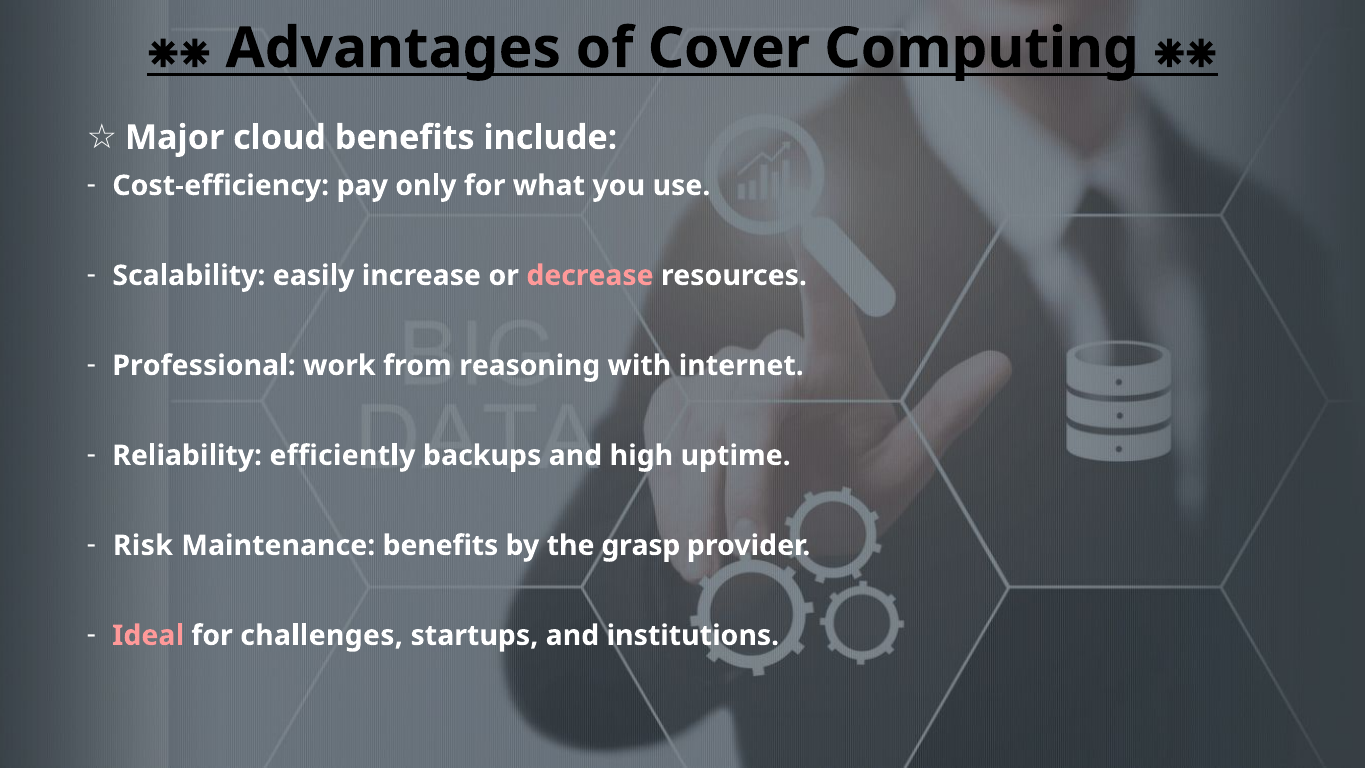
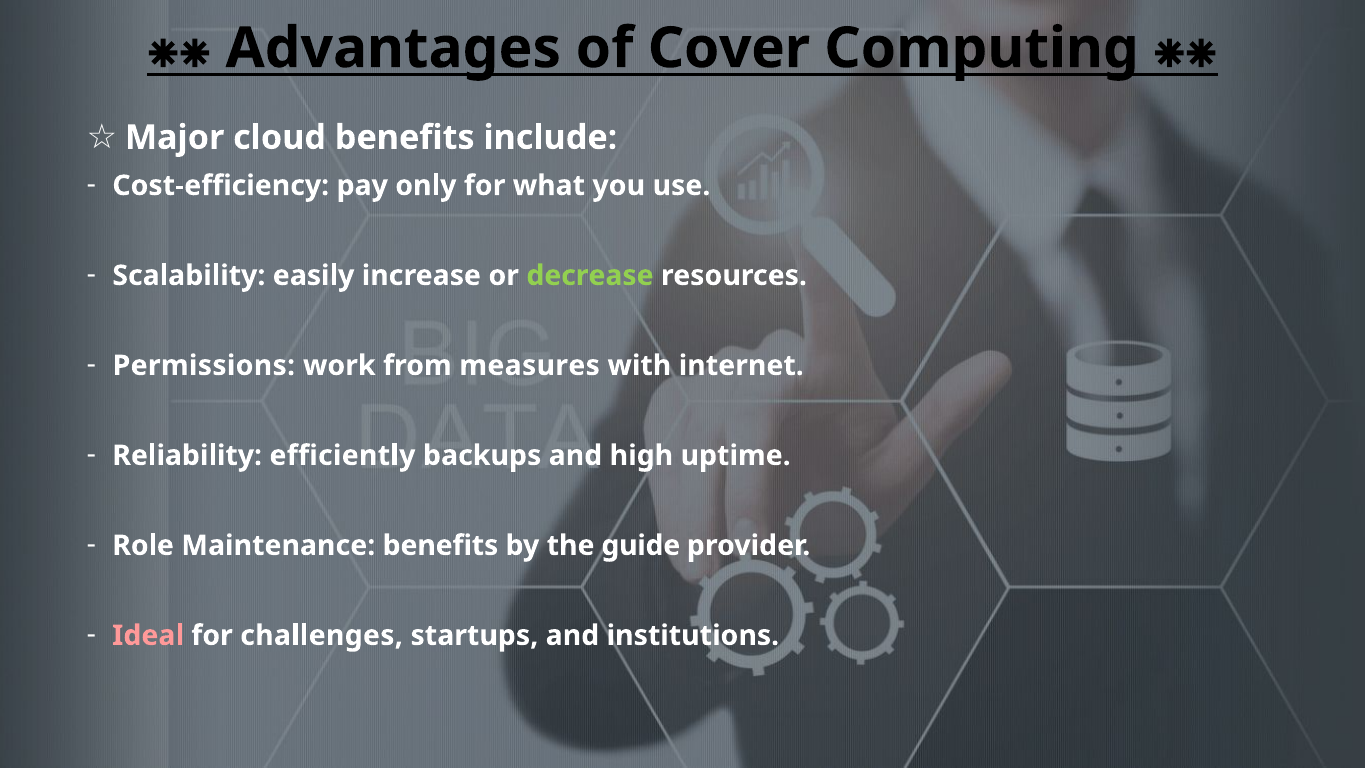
decrease colour: pink -> light green
Professional: Professional -> Permissions
reasoning: reasoning -> measures
Risk: Risk -> Role
grasp: grasp -> guide
